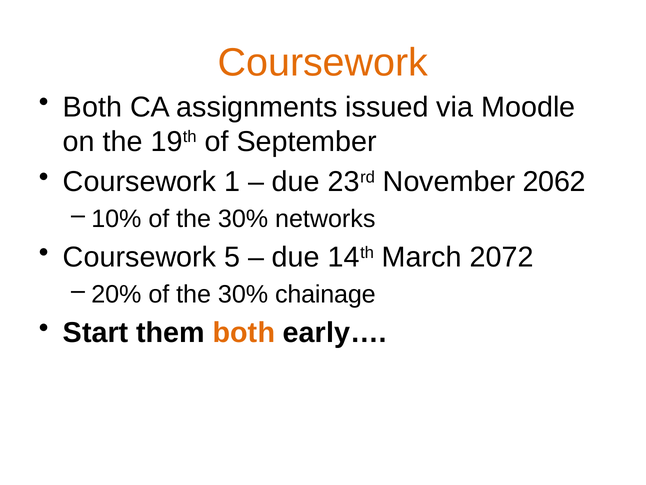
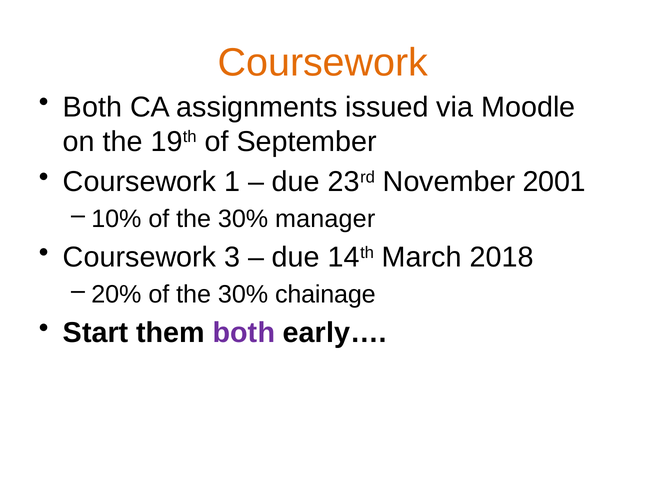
2062: 2062 -> 2001
networks: networks -> manager
5: 5 -> 3
2072: 2072 -> 2018
both at (244, 332) colour: orange -> purple
